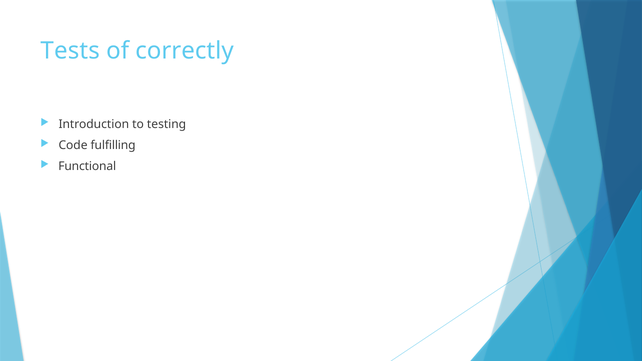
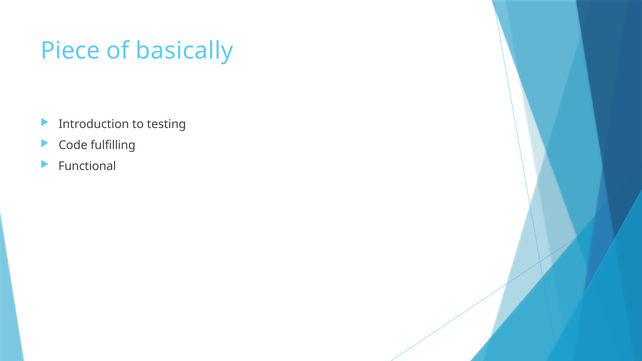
Tests: Tests -> Piece
correctly: correctly -> basically
